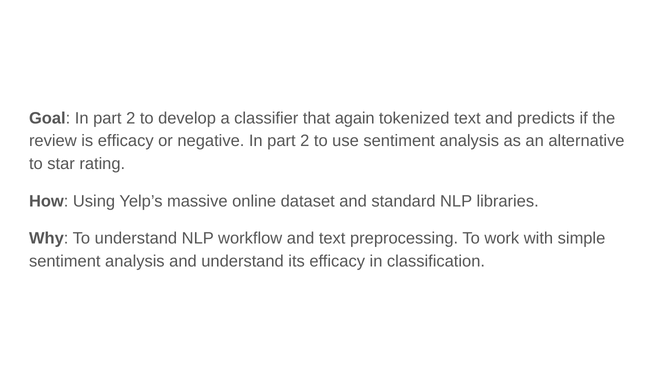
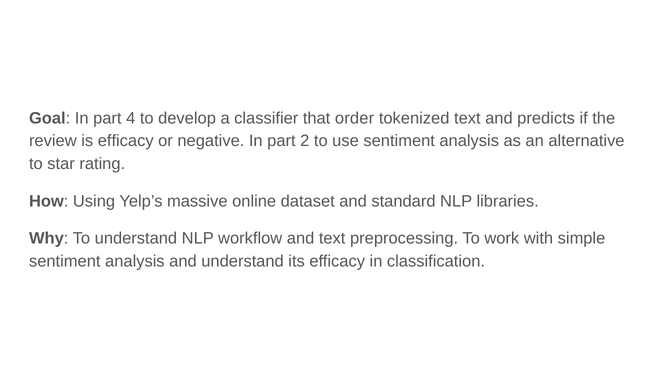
Goal In part 2: 2 -> 4
again: again -> order
